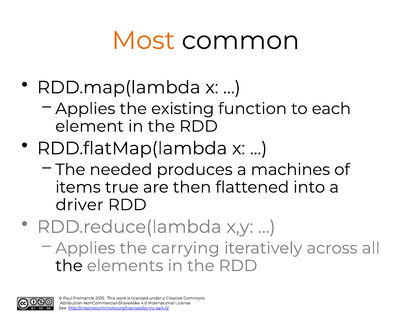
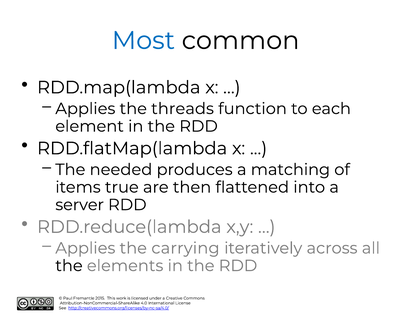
Most colour: orange -> blue
existing: existing -> threads
machines: machines -> matching
driver: driver -> server
